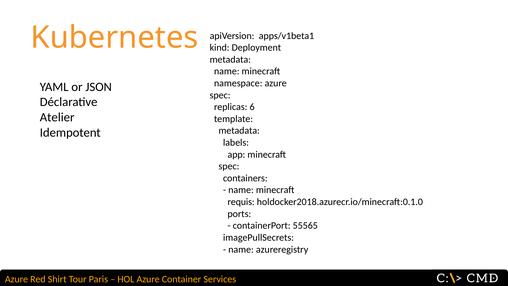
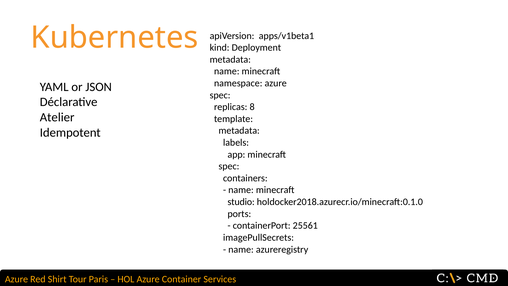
6: 6 -> 8
requis: requis -> studio
55565: 55565 -> 25561
